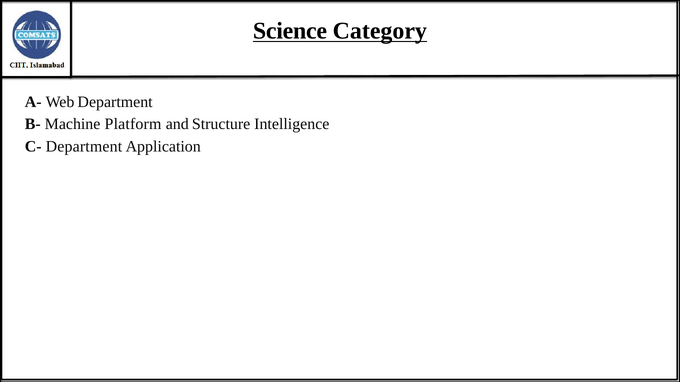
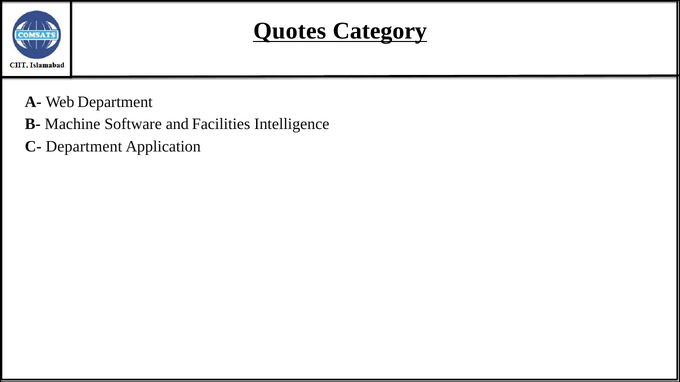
Science: Science -> Quotes
Platform: Platform -> Software
Structure: Structure -> Facilities
